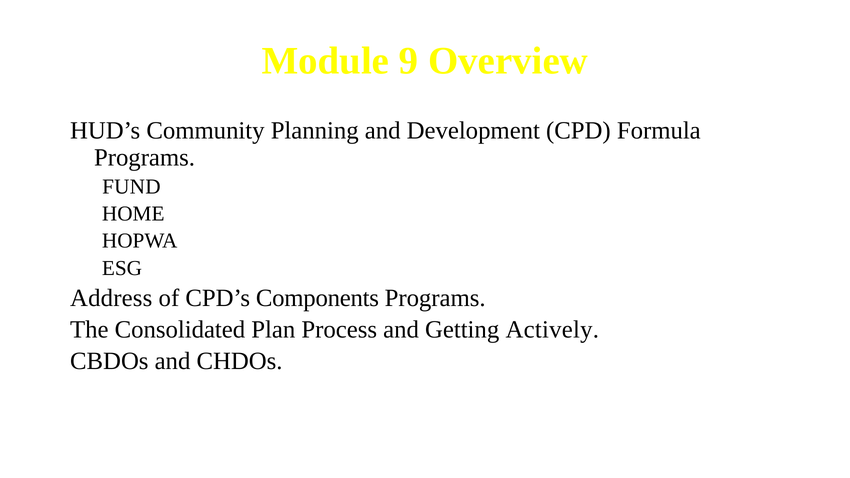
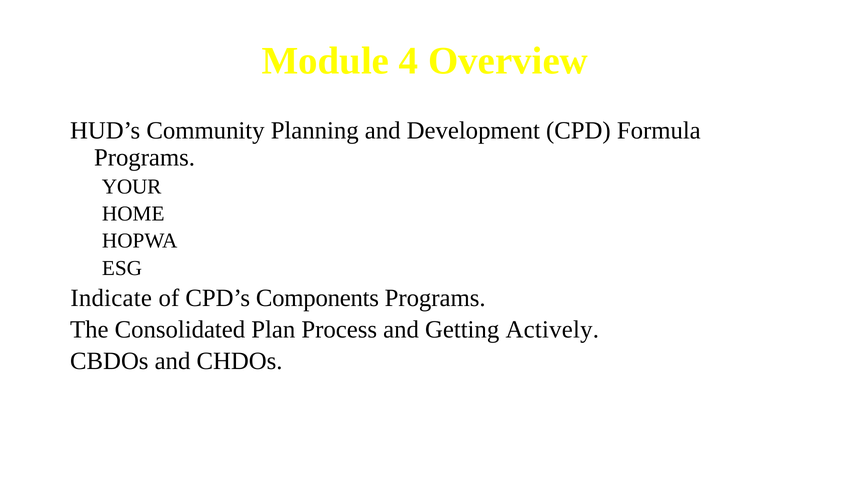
9: 9 -> 4
FUND: FUND -> YOUR
Address: Address -> Indicate
